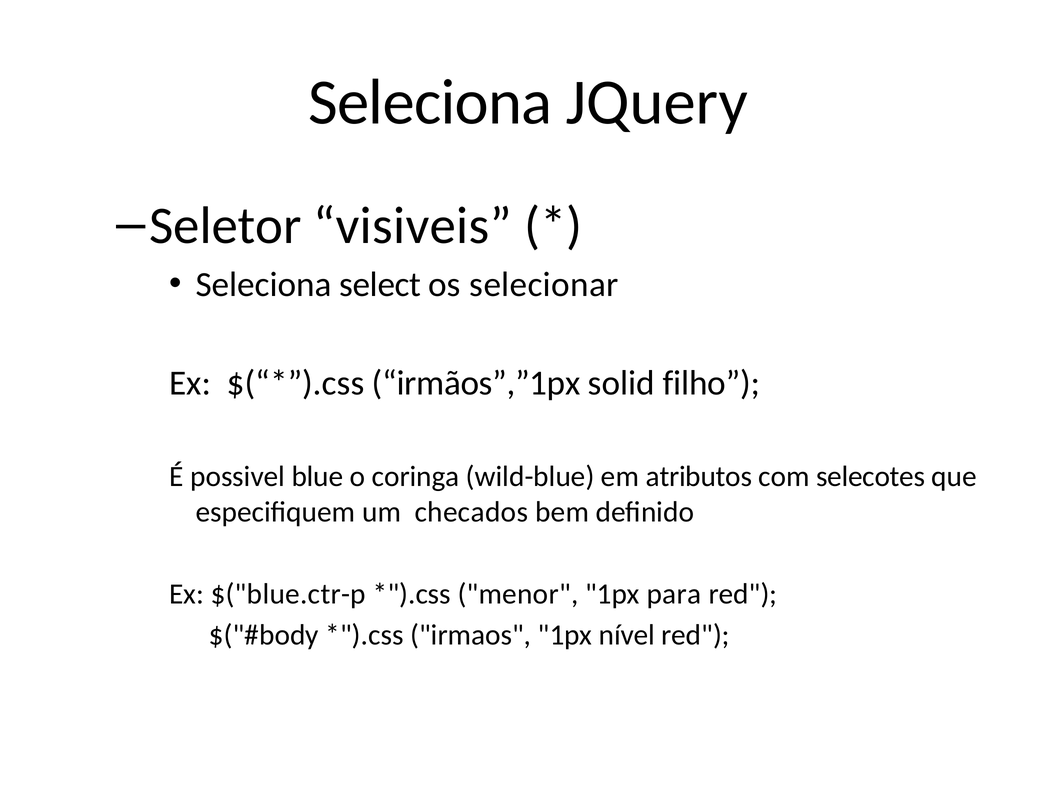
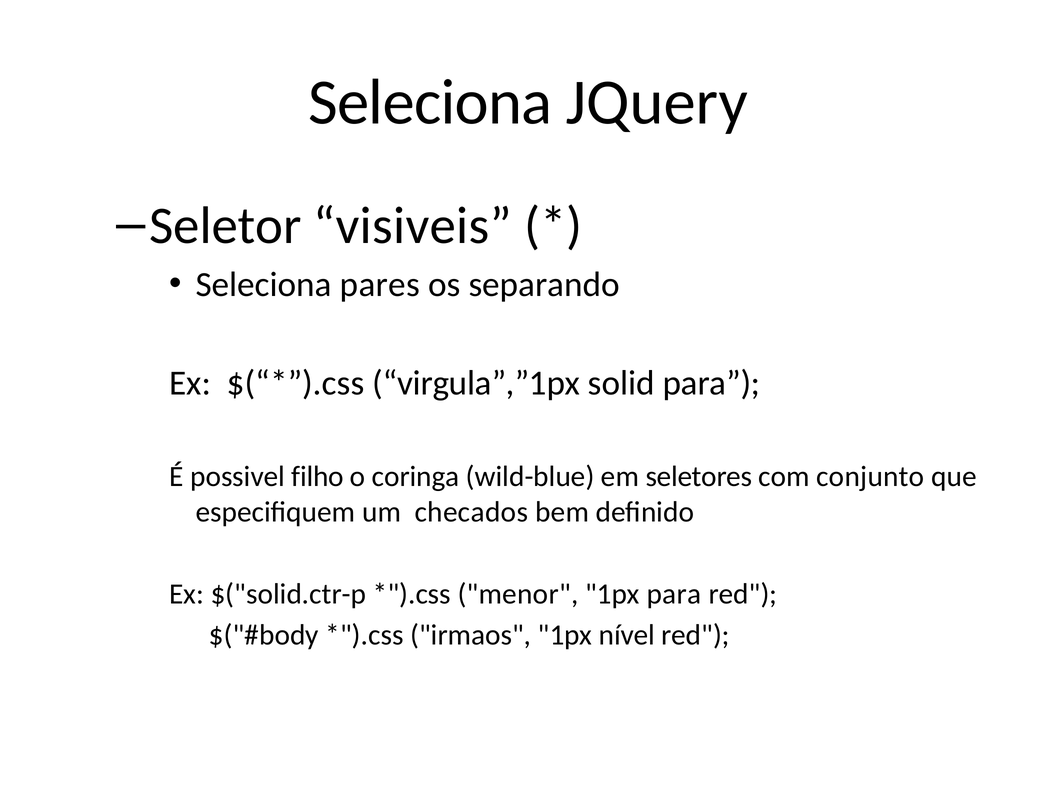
select: select -> pares
selecionar: selecionar -> separando
irmãos”,”1px: irmãos”,”1px -> virgula”,”1px
solid filho: filho -> para
blue: blue -> filho
atributos: atributos -> seletores
selecotes: selecotes -> conjunto
$("blue.ctr-p: $("blue.ctr-p -> $("solid.ctr-p
